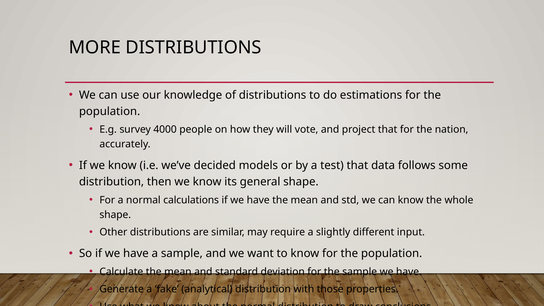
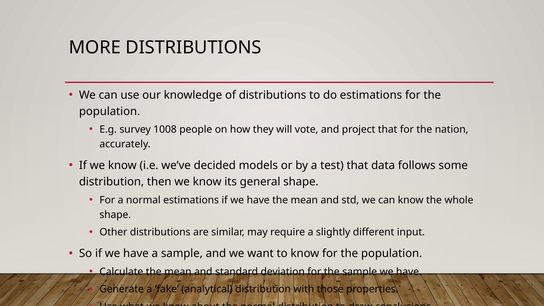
4000: 4000 -> 1008
normal calculations: calculations -> estimations
